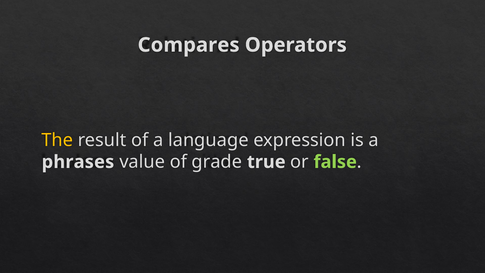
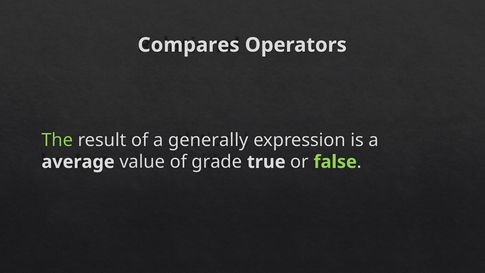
The colour: yellow -> light green
language: language -> generally
phrases: phrases -> average
